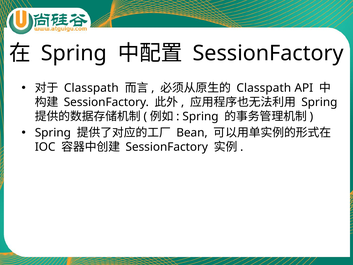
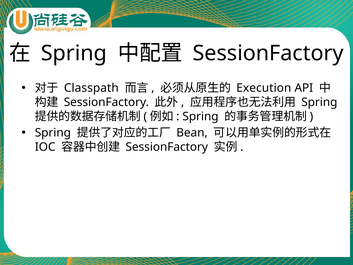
Classpath at (264, 88): Classpath -> Execution
